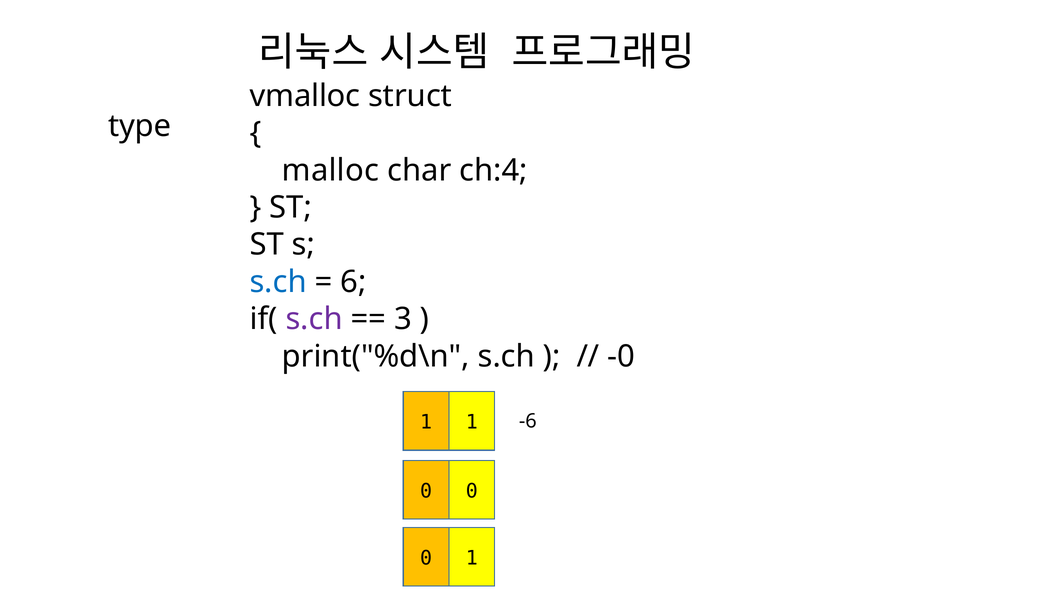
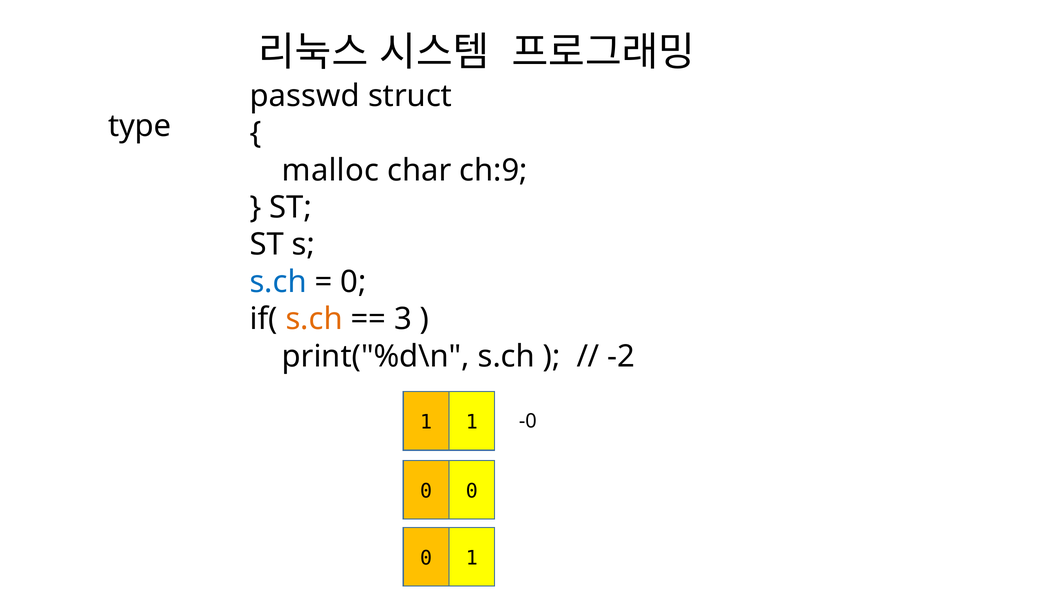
vmalloc: vmalloc -> passwd
ch:4: ch:4 -> ch:9
6 at (353, 282): 6 -> 0
s.ch at (314, 319) colour: purple -> orange
-0: -0 -> -2
-6: -6 -> -0
